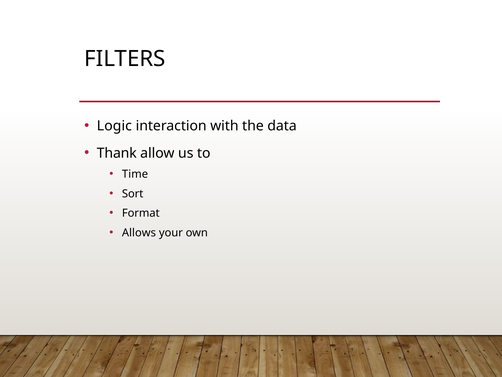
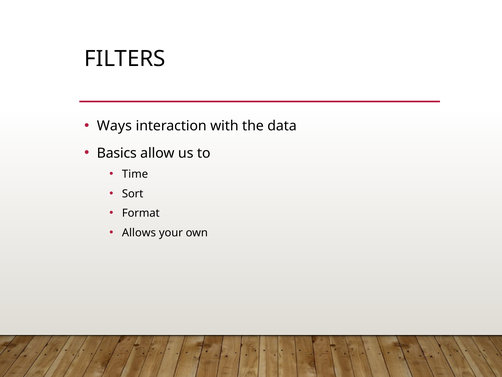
Logic: Logic -> Ways
Thank: Thank -> Basics
